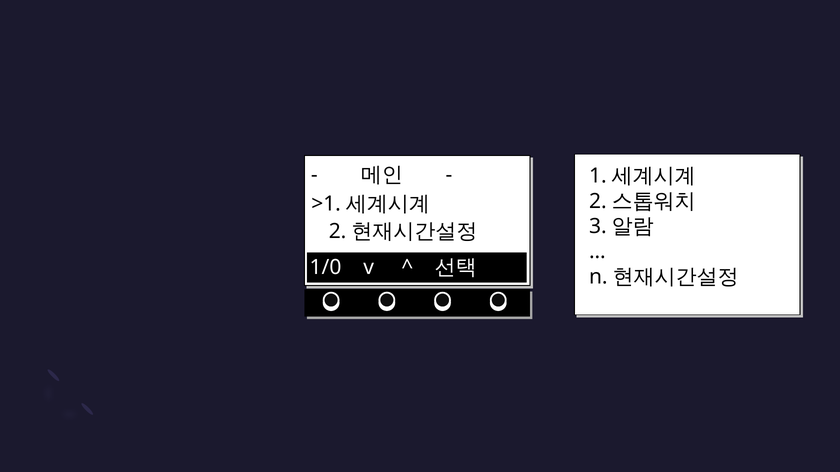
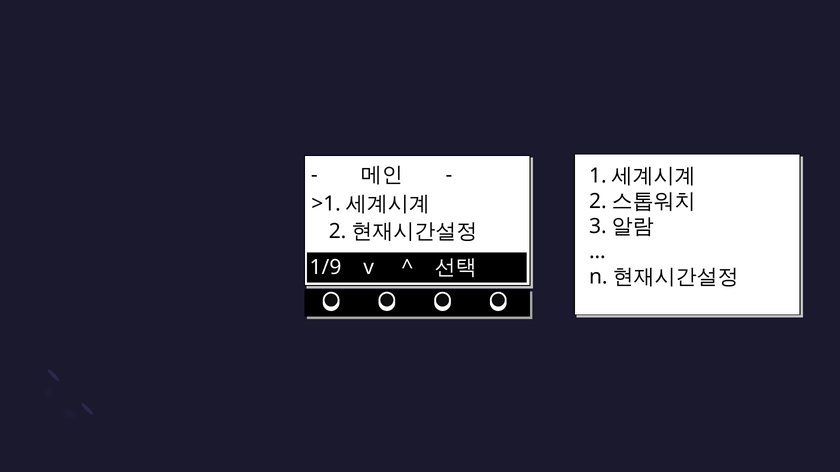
1/0: 1/0 -> 1/9
